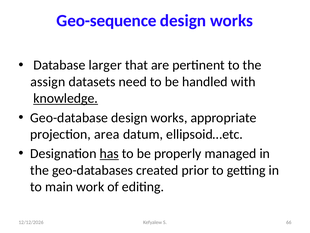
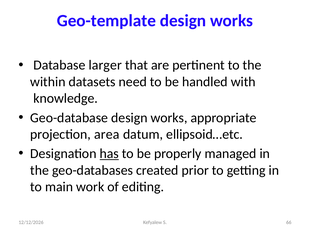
Geo-sequence: Geo-sequence -> Geo-template
assign: assign -> within
knowledge underline: present -> none
